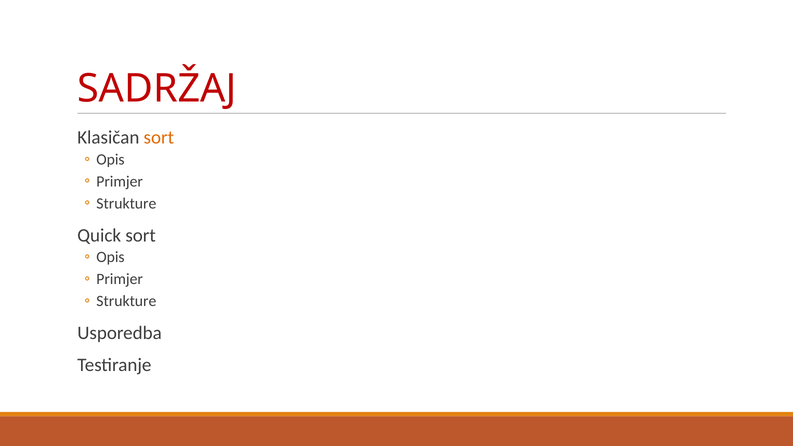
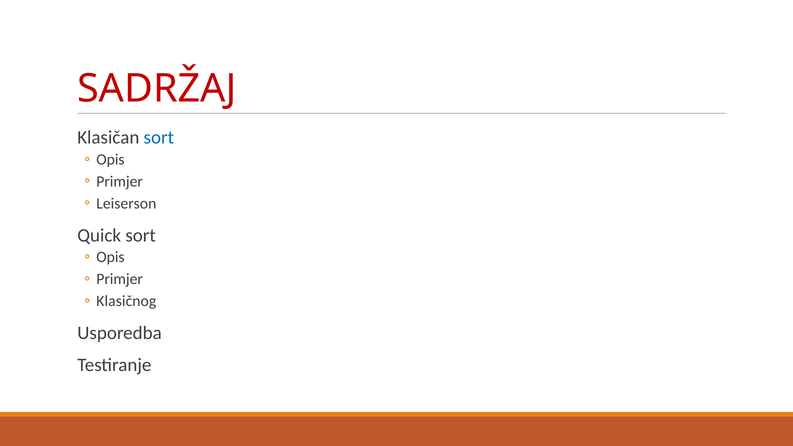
sort at (159, 137) colour: orange -> blue
Strukture at (126, 203): Strukture -> Leiserson
Strukture at (126, 301): Strukture -> Klasičnog
